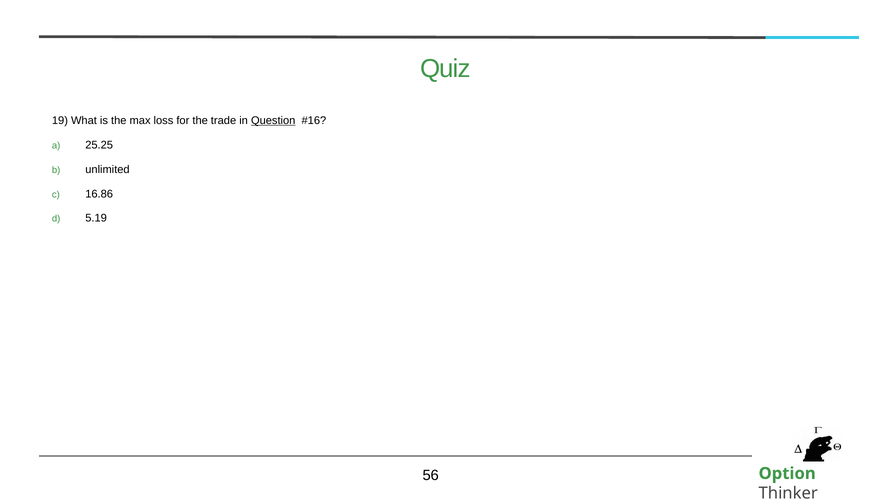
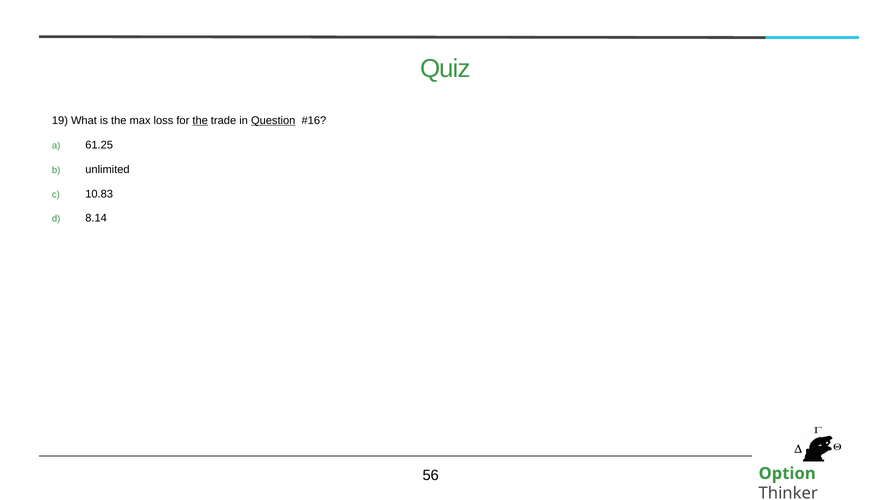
the at (200, 121) underline: none -> present
25.25: 25.25 -> 61.25
16.86: 16.86 -> 10.83
5.19: 5.19 -> 8.14
